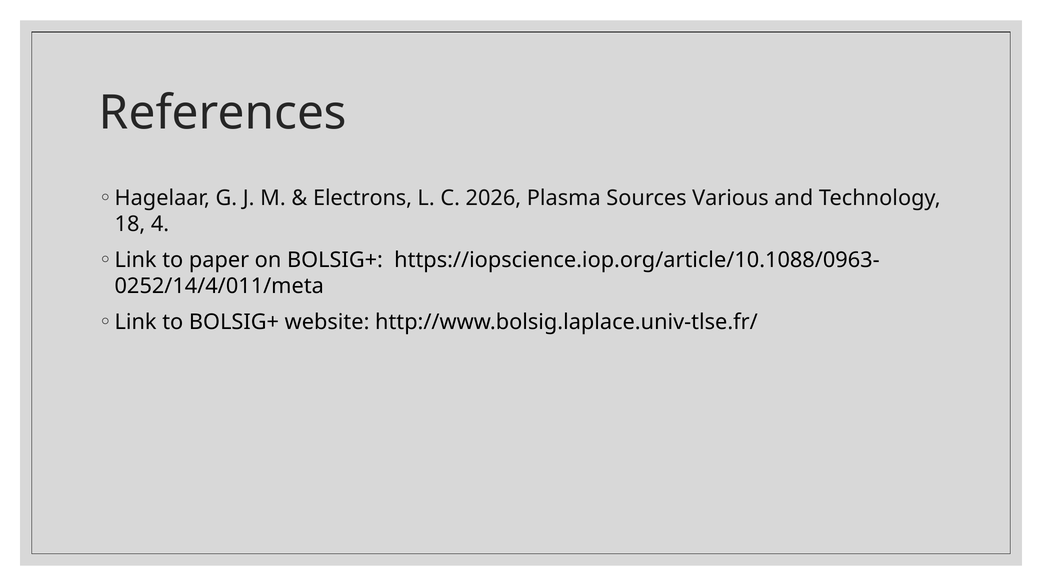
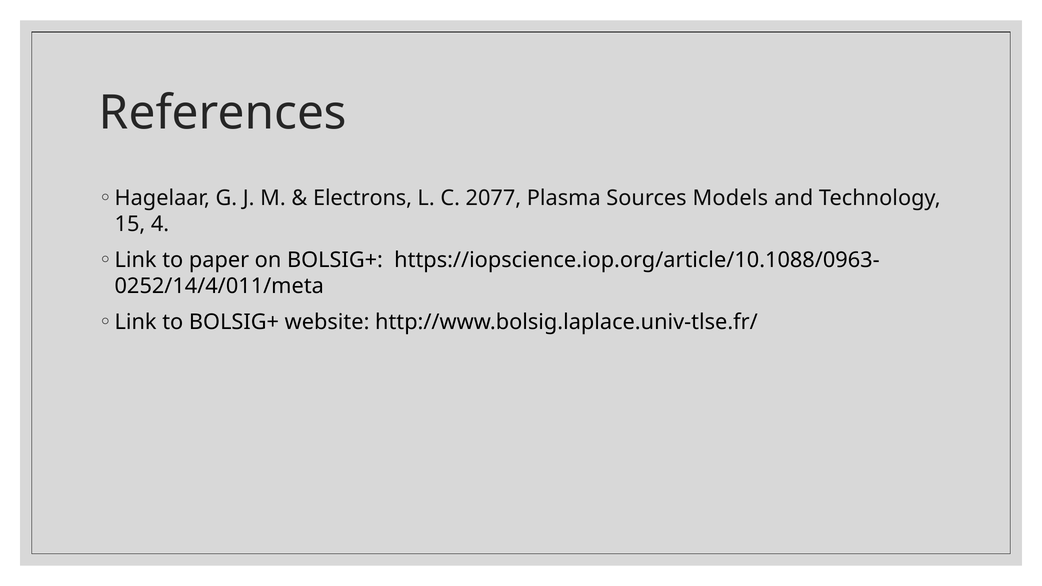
2026: 2026 -> 2077
Various: Various -> Models
18: 18 -> 15
